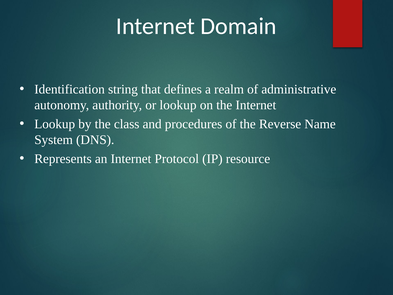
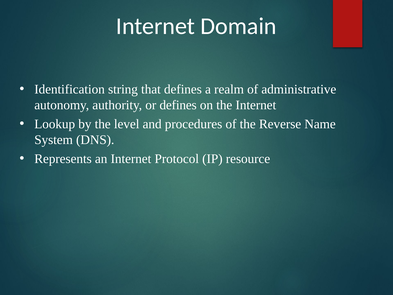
or lookup: lookup -> defines
class: class -> level
